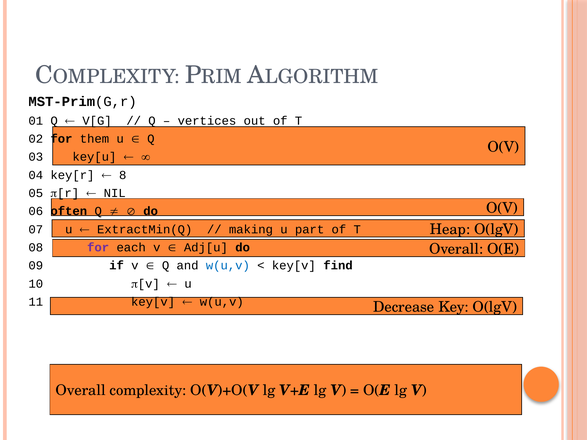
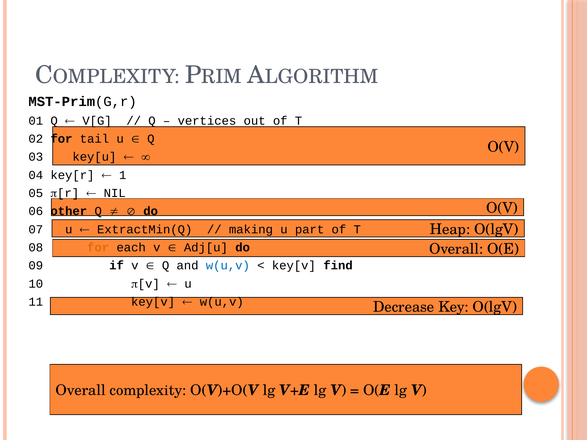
them: them -> tail
8: 8 -> 1
often: often -> other
for at (98, 248) colour: purple -> orange
